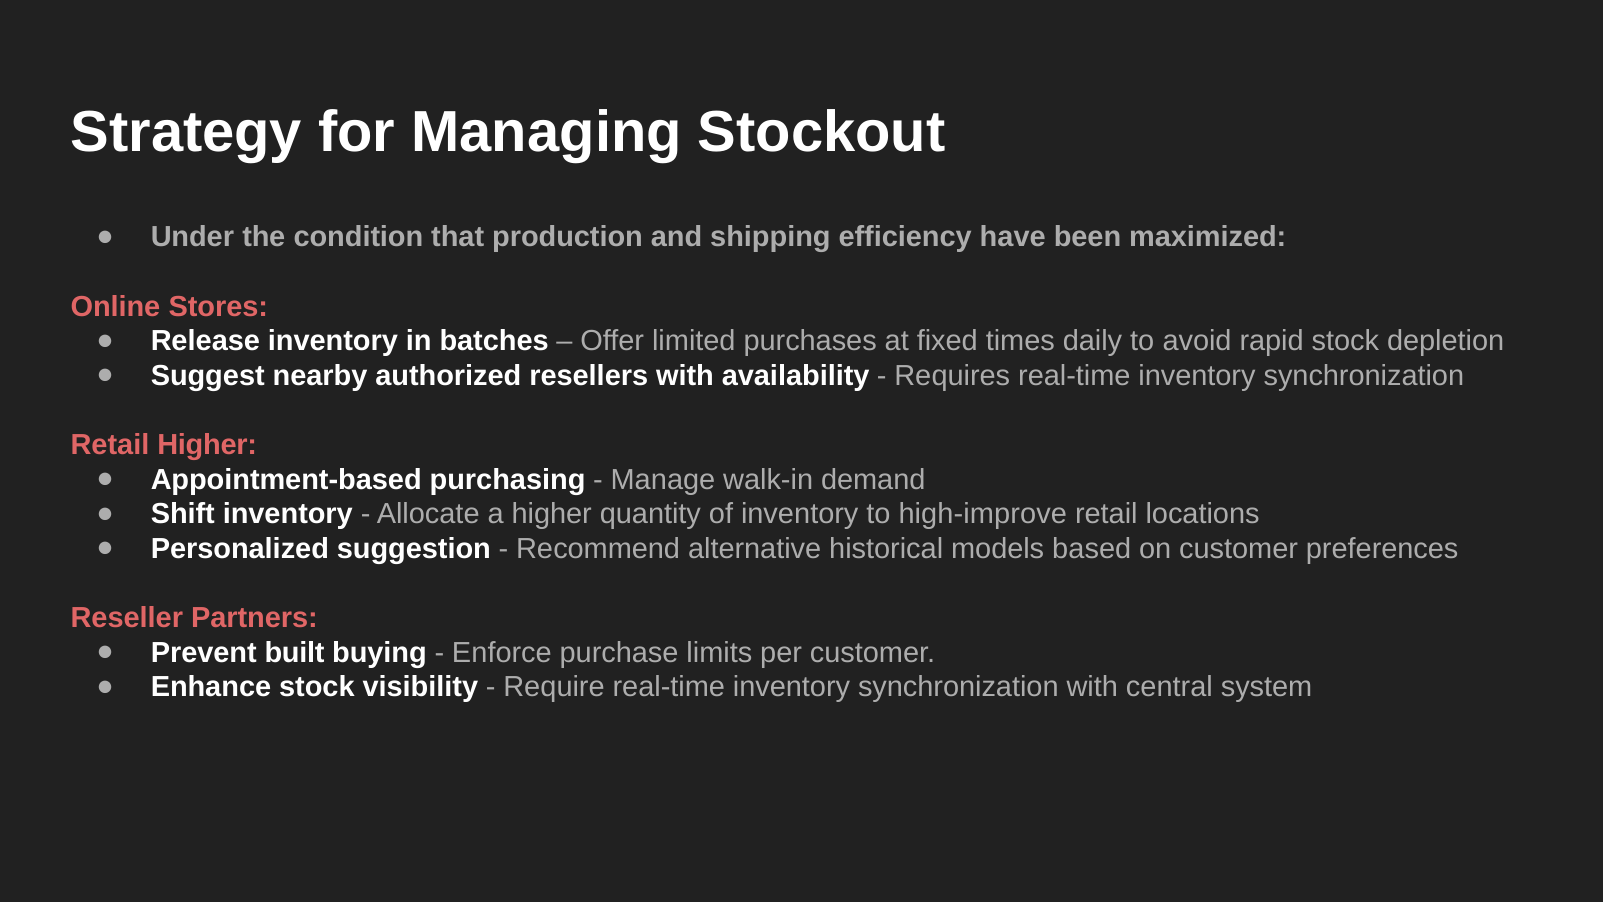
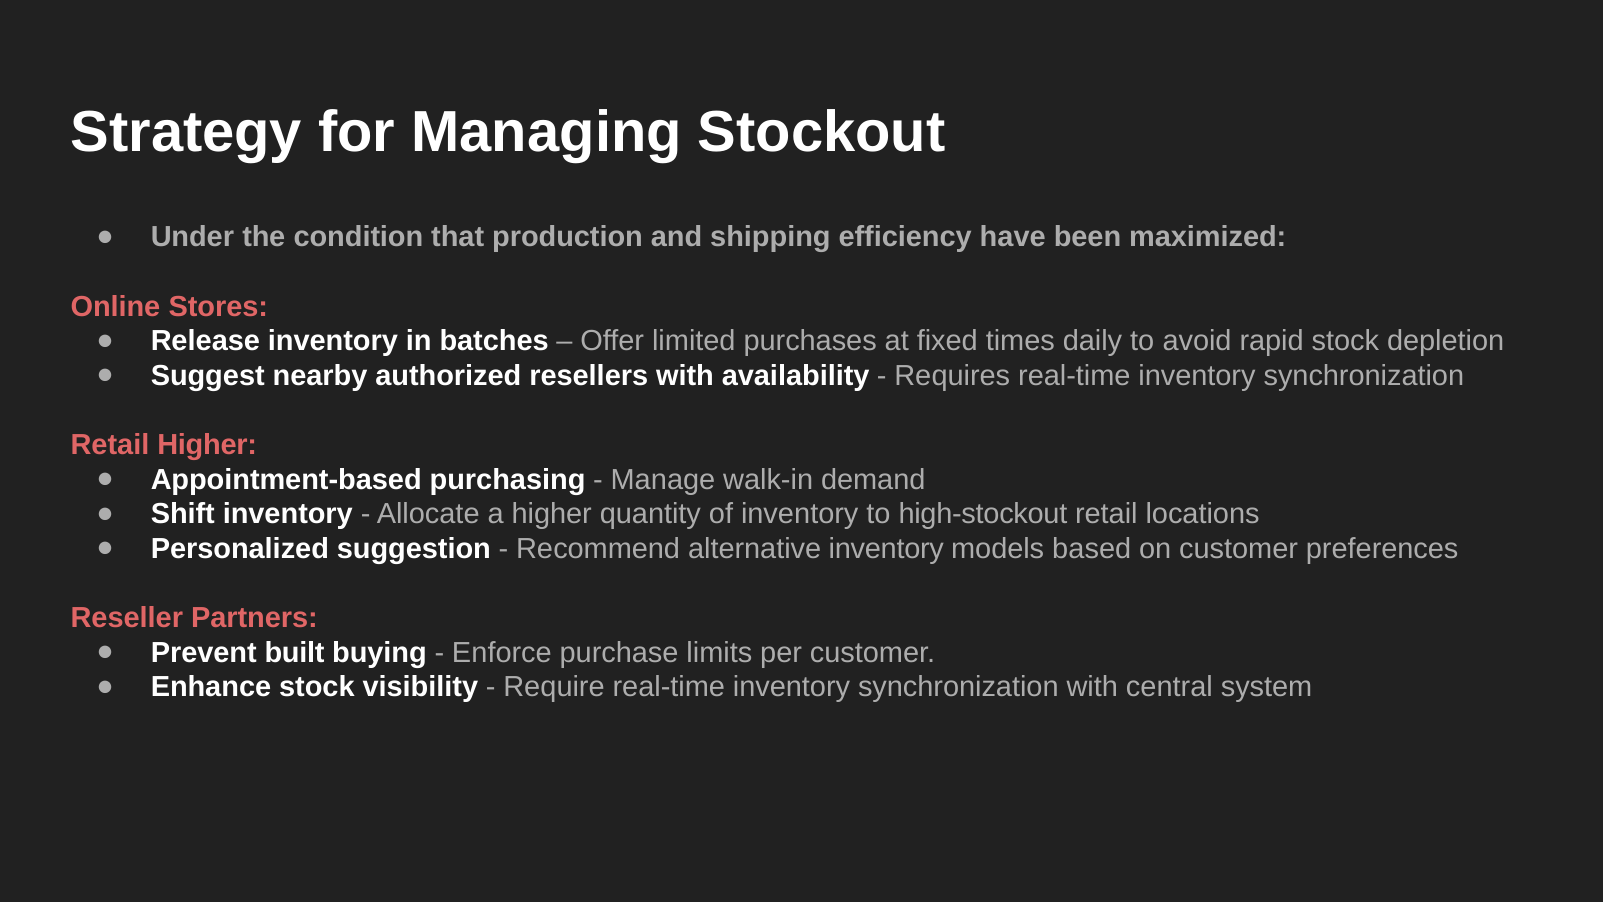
high-improve: high-improve -> high-stockout
alternative historical: historical -> inventory
